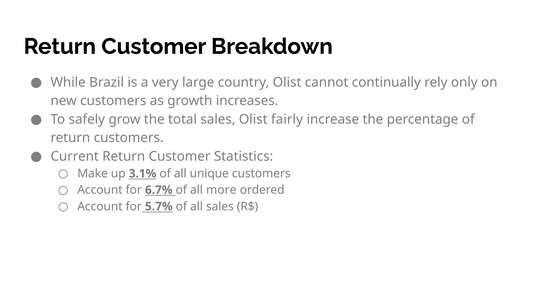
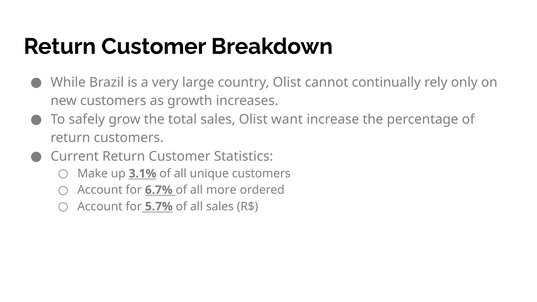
fairly: fairly -> want
